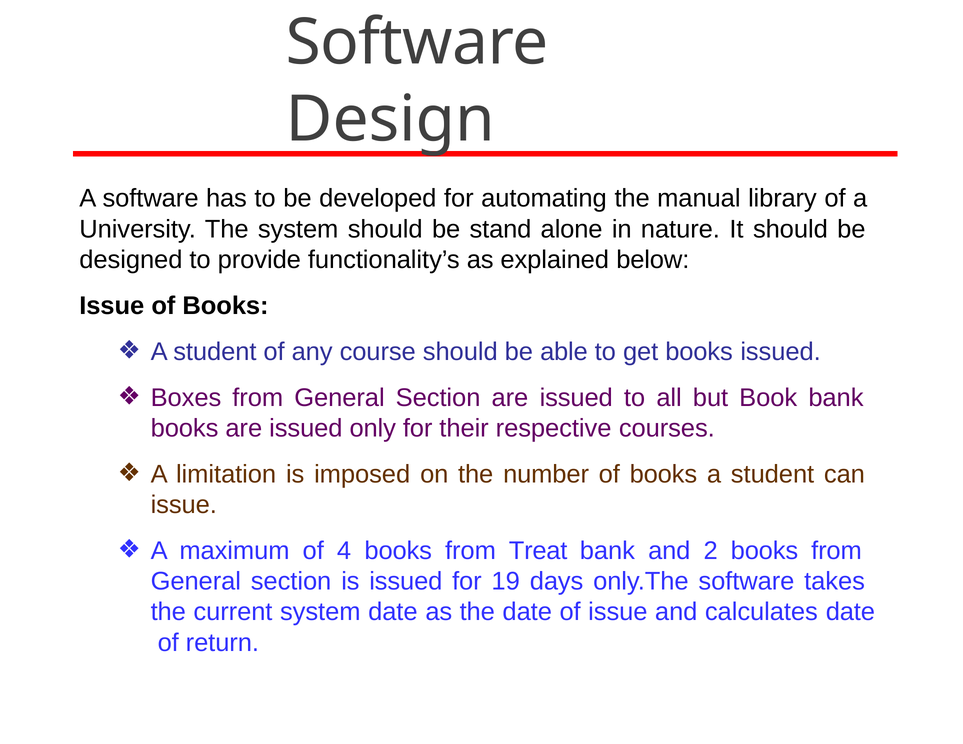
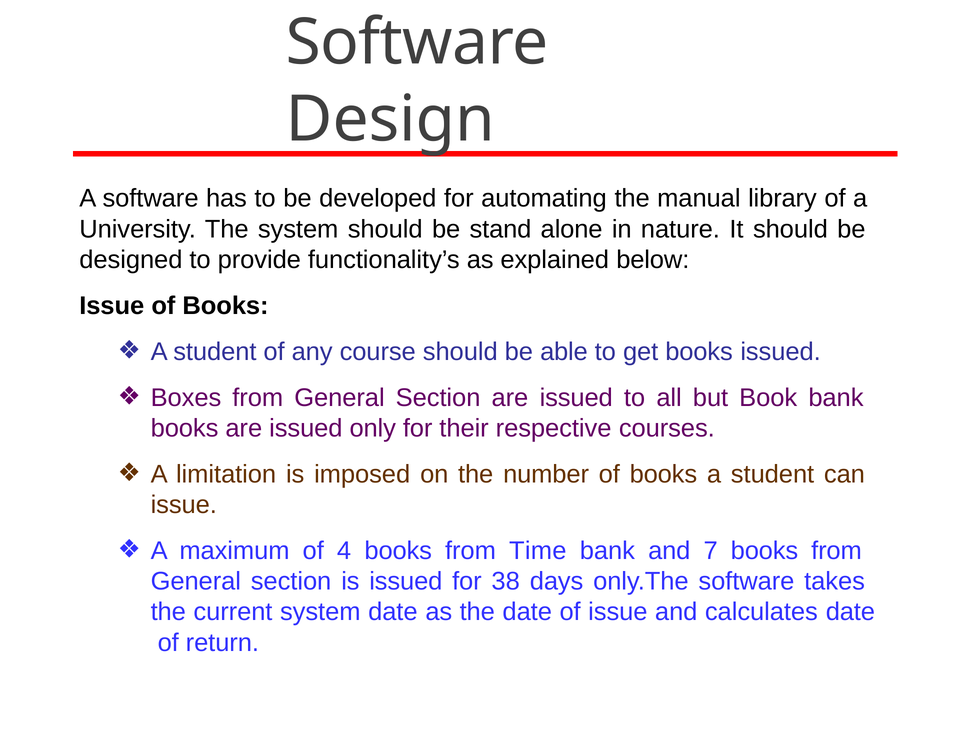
Treat: Treat -> Time
2: 2 -> 7
19: 19 -> 38
